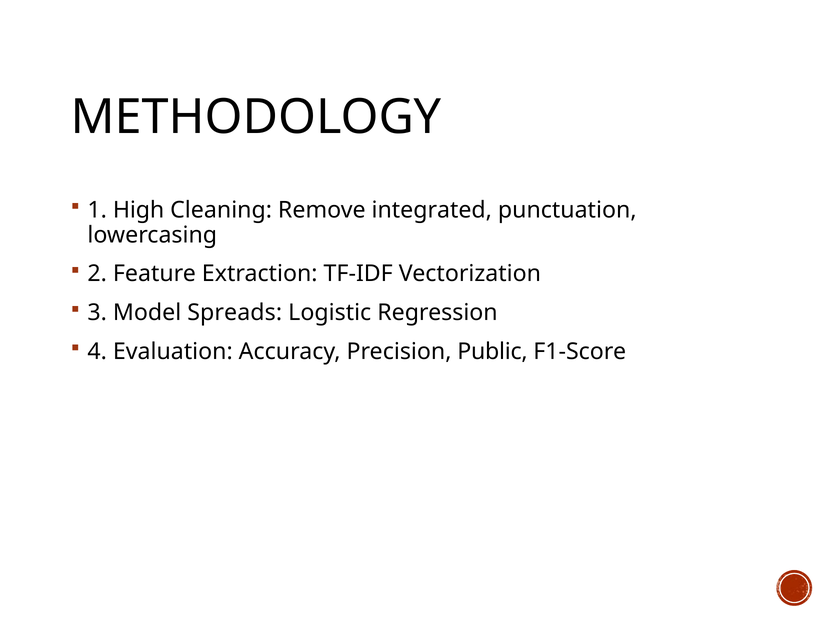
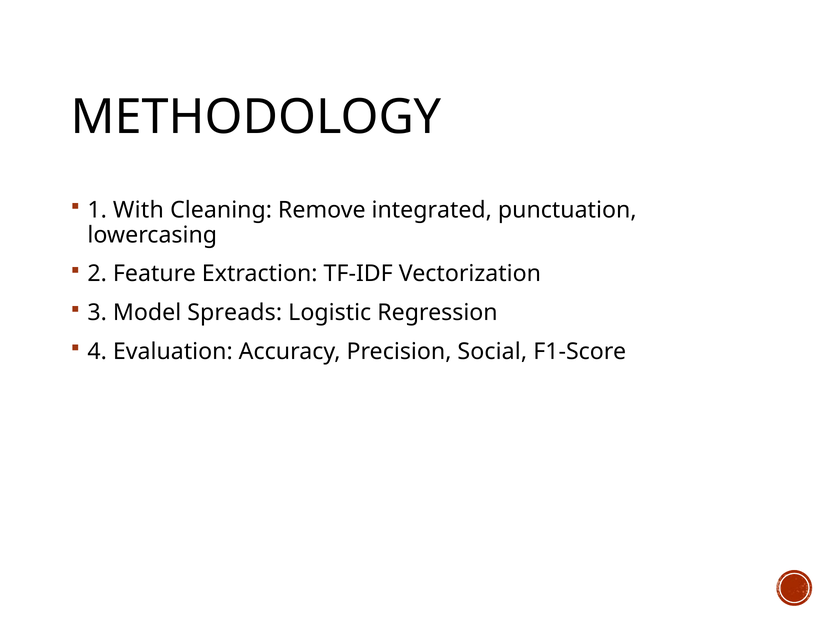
High: High -> With
Public: Public -> Social
